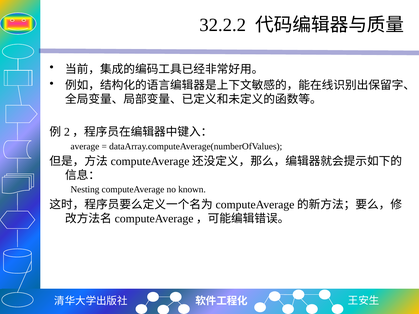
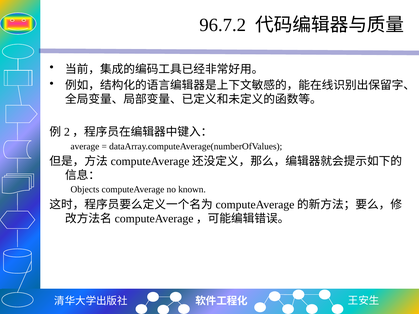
32.2.2: 32.2.2 -> 96.7.2
Nesting: Nesting -> Objects
